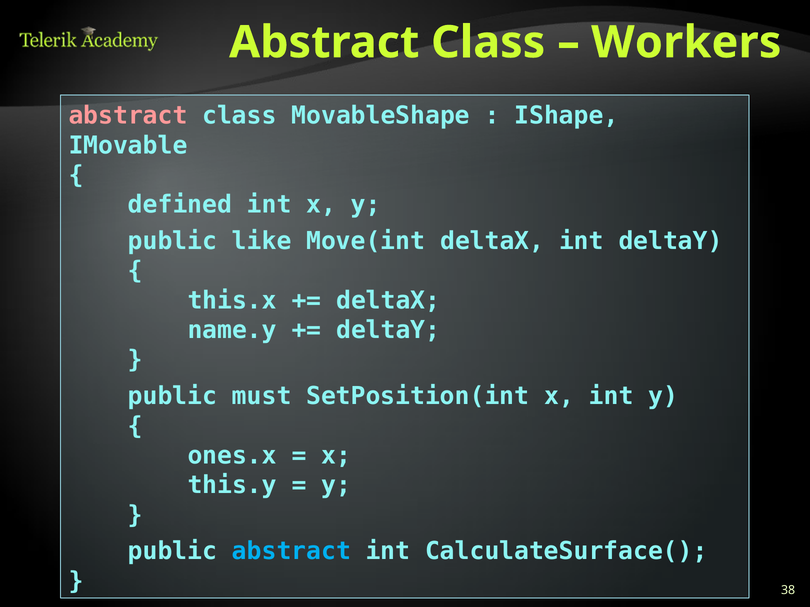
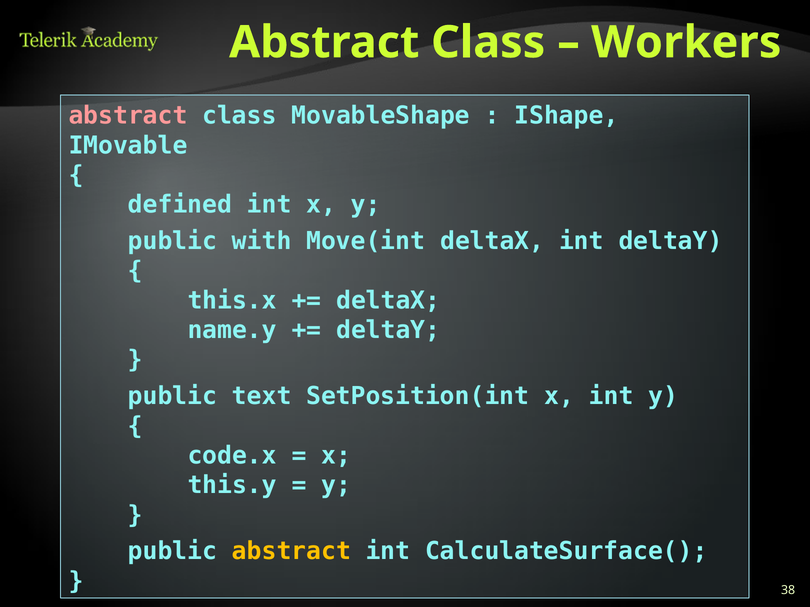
like: like -> with
must: must -> text
ones.x: ones.x -> code.x
abstract at (291, 552) colour: light blue -> yellow
